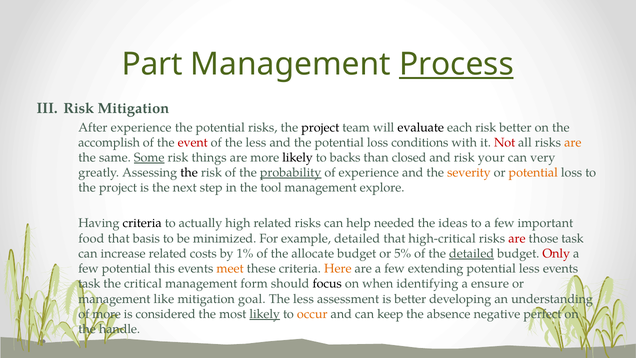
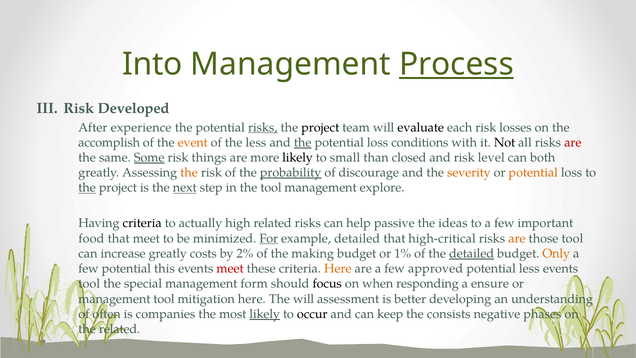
Part: Part -> Into
Risk Mitigation: Mitigation -> Developed
risks at (263, 127) underline: none -> present
risk better: better -> losses
event colour: red -> orange
the at (303, 142) underline: none -> present
Not colour: red -> black
are at (573, 142) colour: orange -> red
backs: backs -> small
your: your -> level
very: very -> both
the at (189, 173) colour: black -> orange
of experience: experience -> discourage
the at (87, 188) underline: none -> present
next underline: none -> present
needed: needed -> passive
that basis: basis -> meet
For underline: none -> present
are at (517, 238) colour: red -> orange
those task: task -> tool
increase related: related -> greatly
1%: 1% -> 2%
allocate: allocate -> making
5%: 5% -> 1%
Only colour: red -> orange
meet at (230, 268) colour: orange -> red
extending: extending -> approved
task at (89, 284): task -> tool
critical: critical -> special
identifying: identifying -> responding
management like: like -> tool
mitigation goal: goal -> here
less at (303, 299): less -> will
of more: more -> often
considered: considered -> companies
occur colour: orange -> black
absence: absence -> consists
perfect: perfect -> phases
the handle: handle -> related
